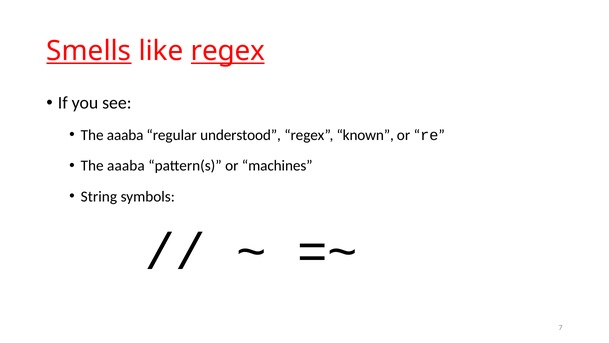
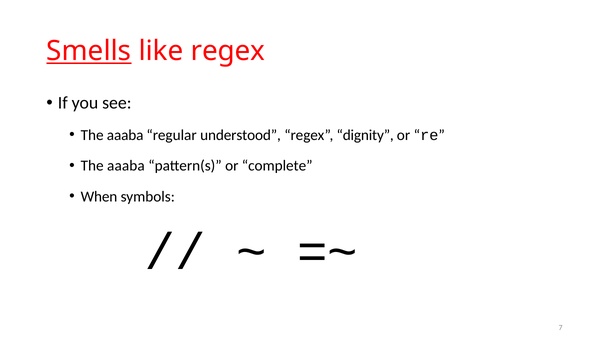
regex at (228, 51) underline: present -> none
known: known -> dignity
machines: machines -> complete
String: String -> When
